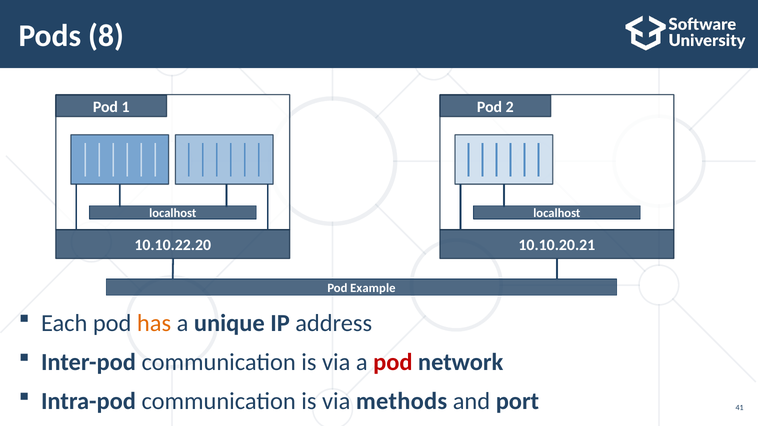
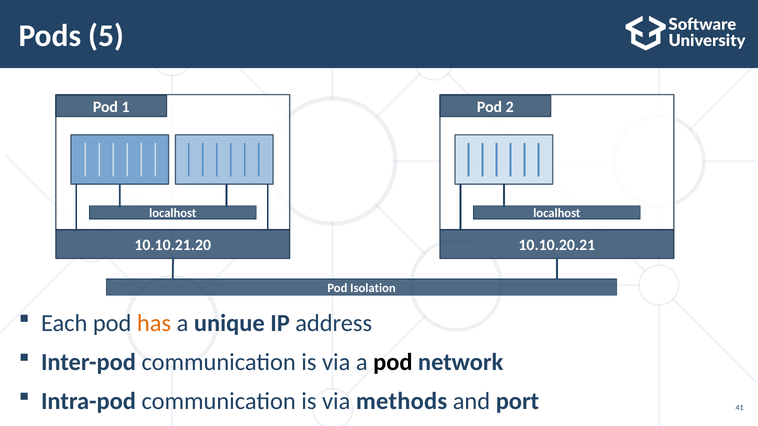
8: 8 -> 5
10.10.22.20: 10.10.22.20 -> 10.10.21.20
Example: Example -> Isolation
pod at (393, 363) colour: red -> black
